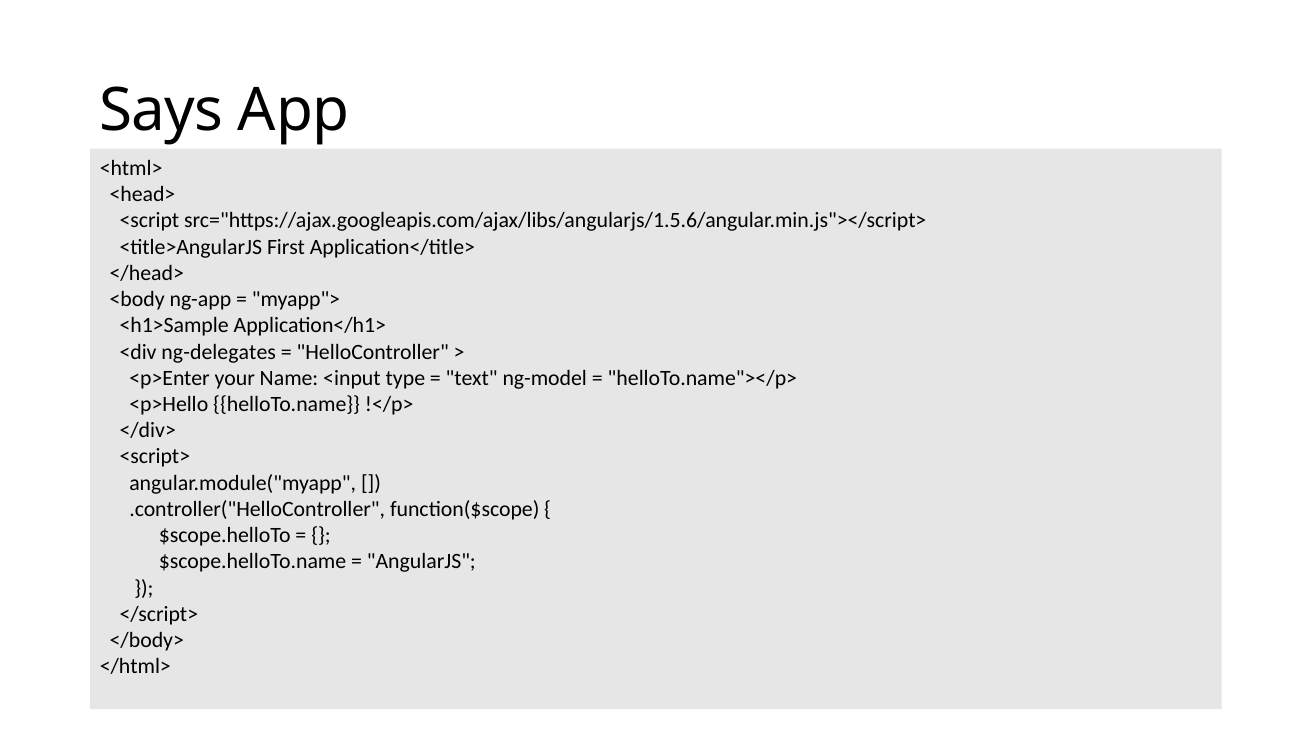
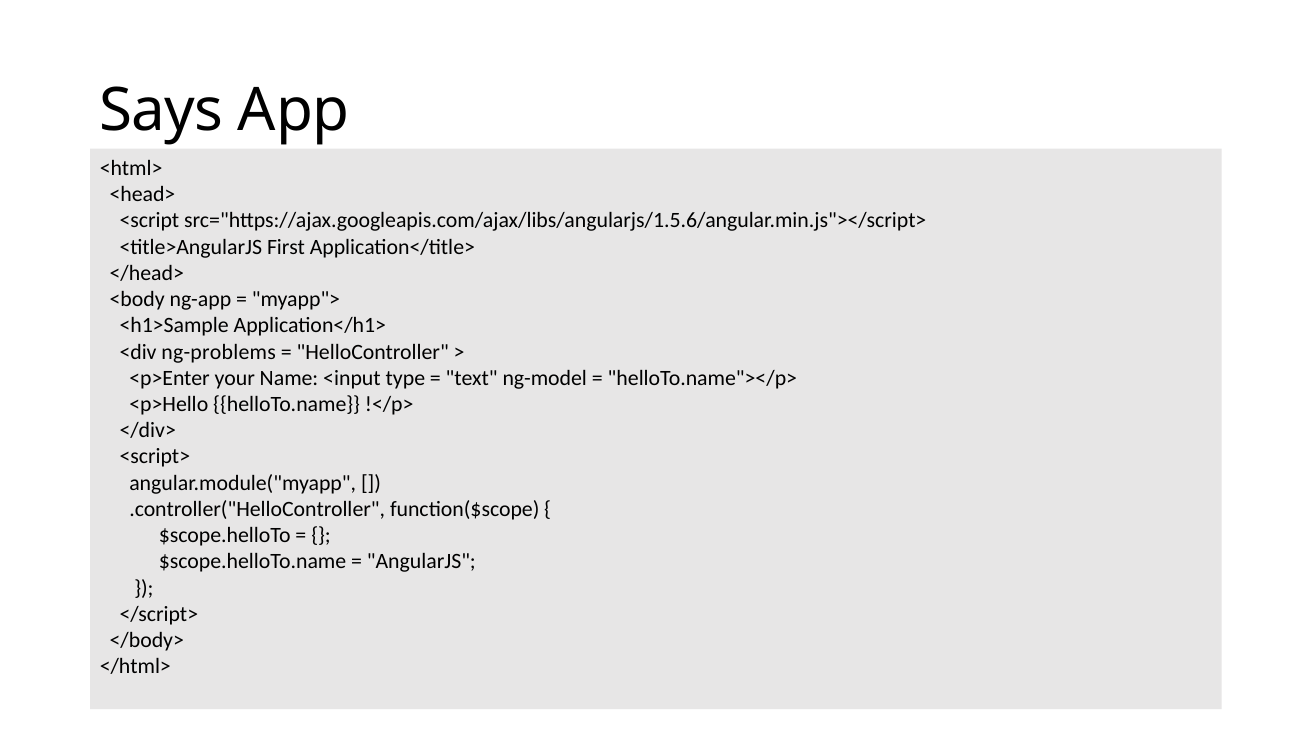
ng-delegates: ng-delegates -> ng-problems
